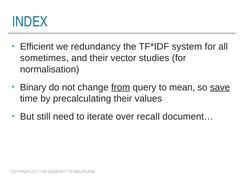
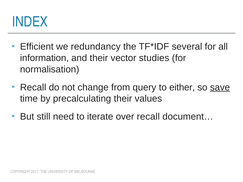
system: system -> several
sometimes: sometimes -> information
Binary at (33, 87): Binary -> Recall
from underline: present -> none
mean: mean -> either
